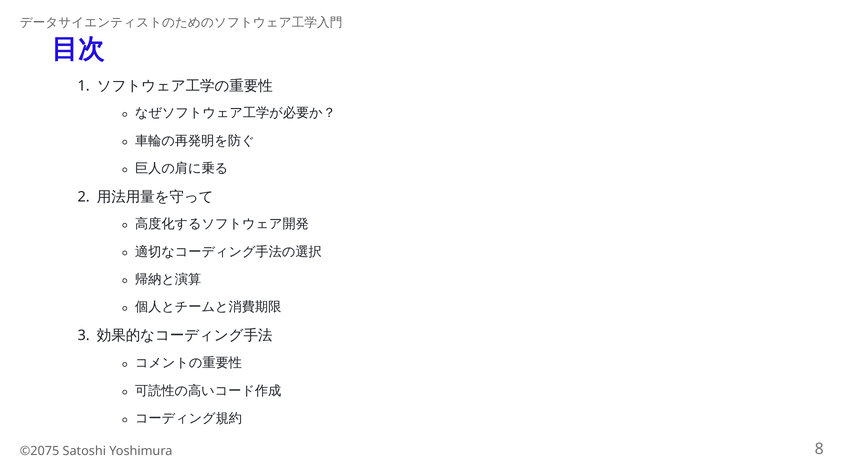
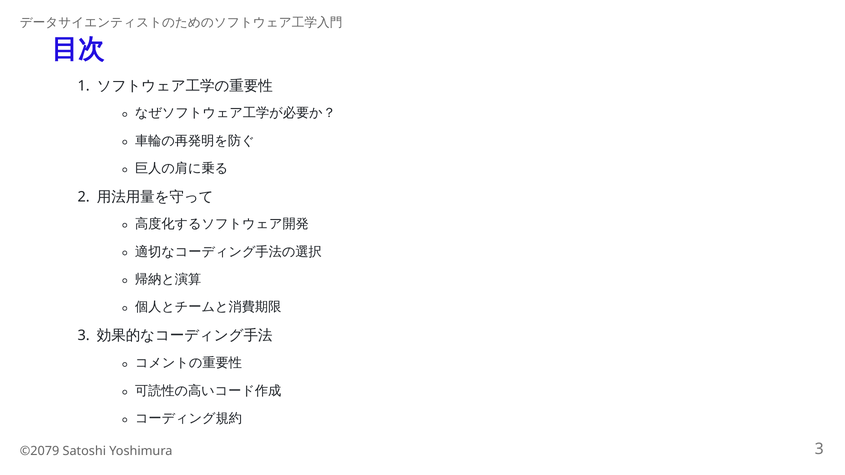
©2075: ©2075 -> ©2079
Yoshimura 8: 8 -> 3
